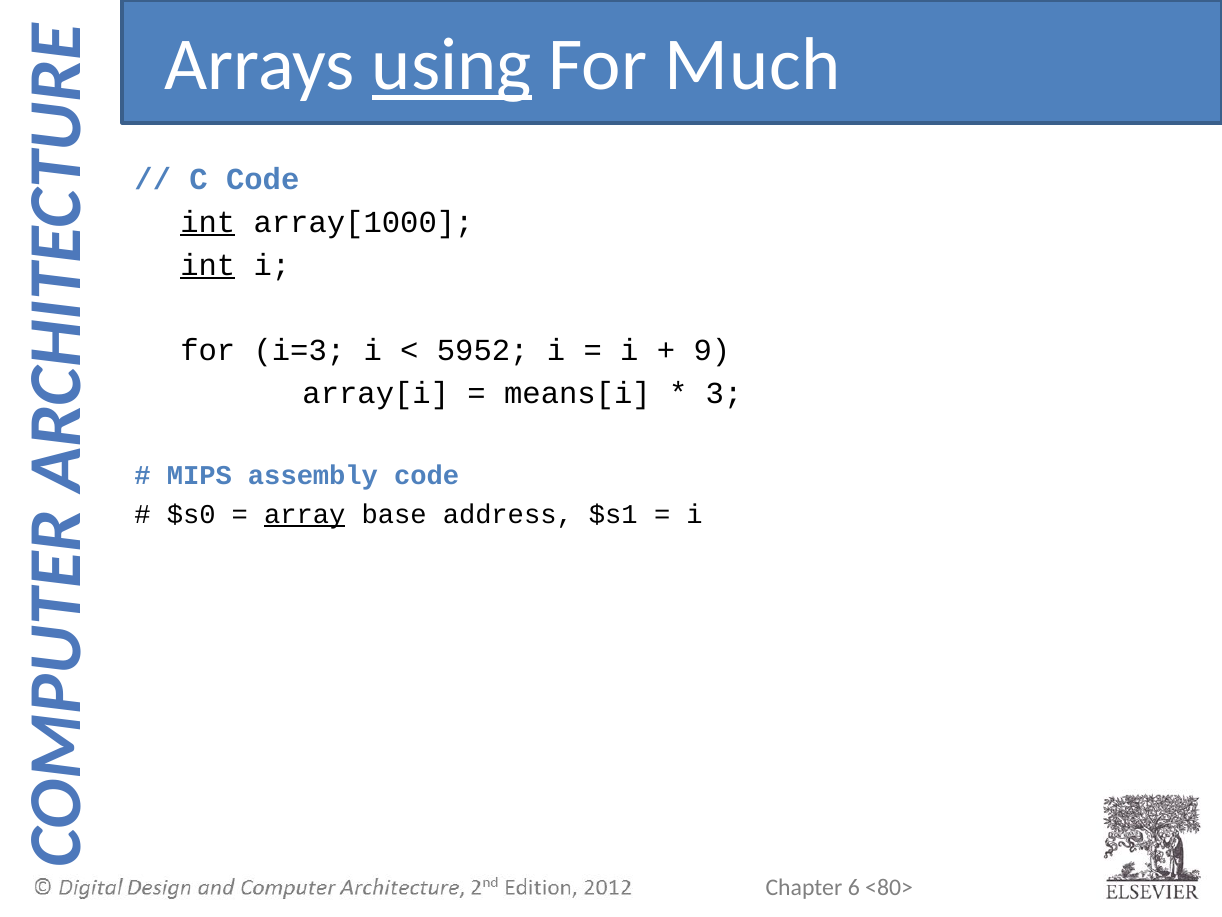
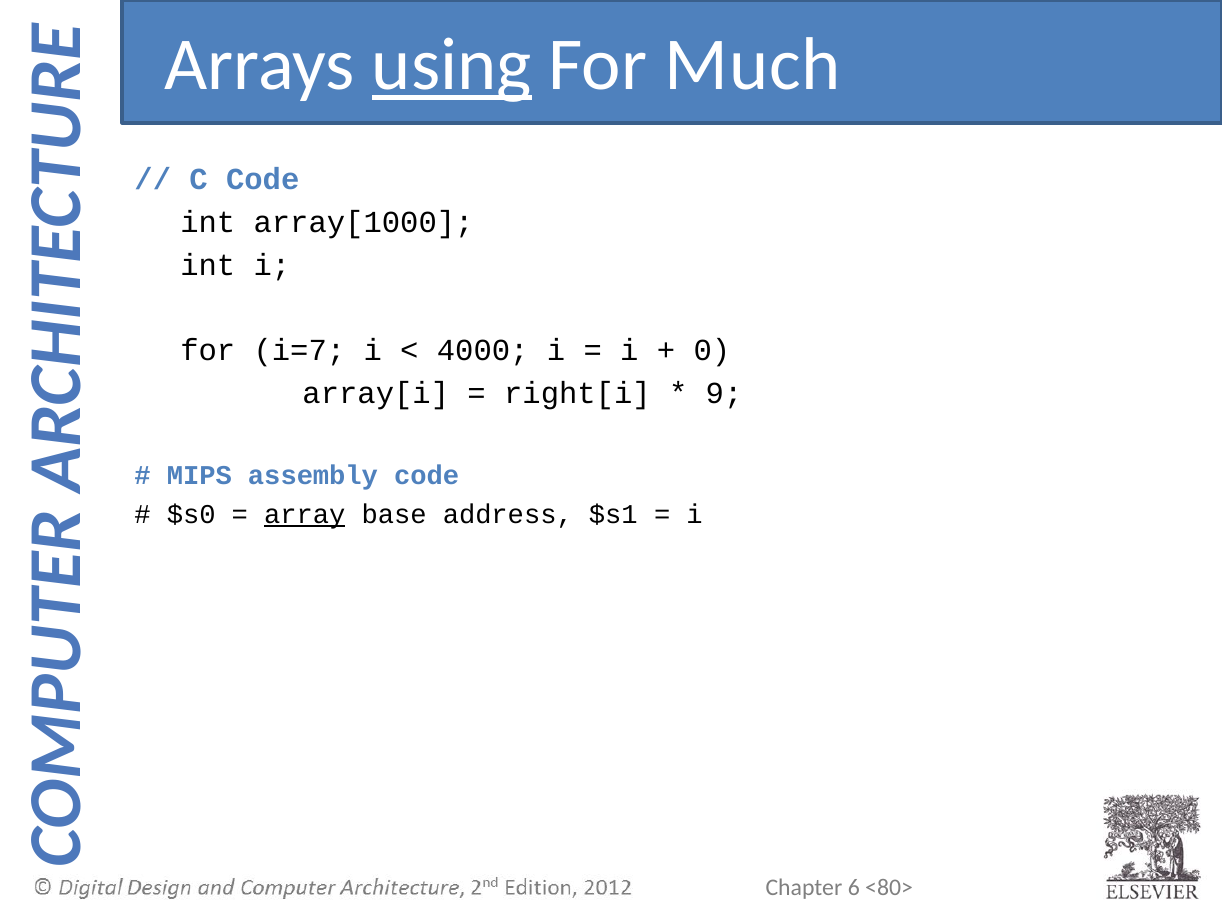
int at (208, 222) underline: present -> none
int at (208, 265) underline: present -> none
i=3: i=3 -> i=7
5952: 5952 -> 4000
9: 9 -> 0
means[i: means[i -> right[i
3: 3 -> 9
